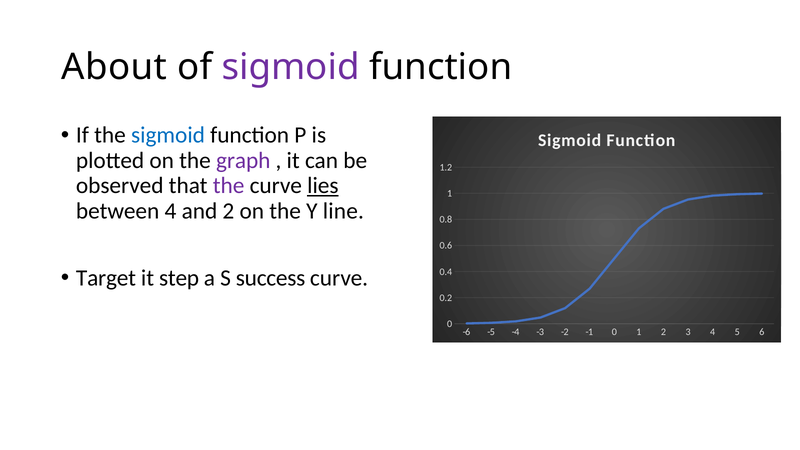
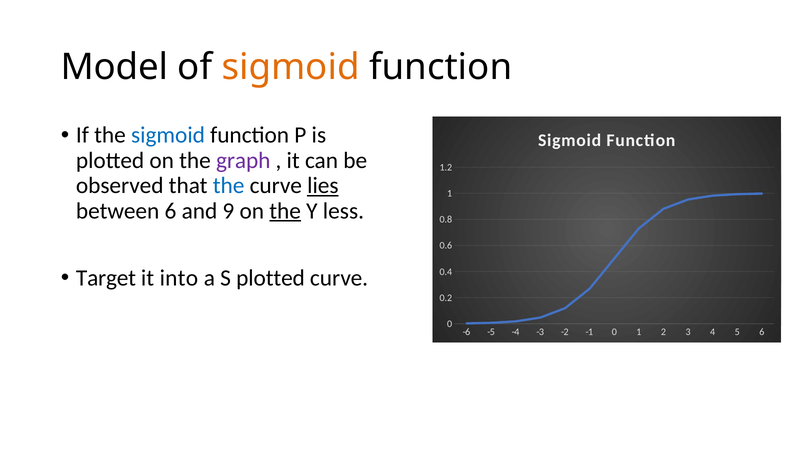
About: About -> Model
sigmoid at (291, 67) colour: purple -> orange
the at (229, 186) colour: purple -> blue
between 4: 4 -> 6
and 2: 2 -> 9
the at (285, 211) underline: none -> present
line: line -> less
step: step -> into
S success: success -> plotted
